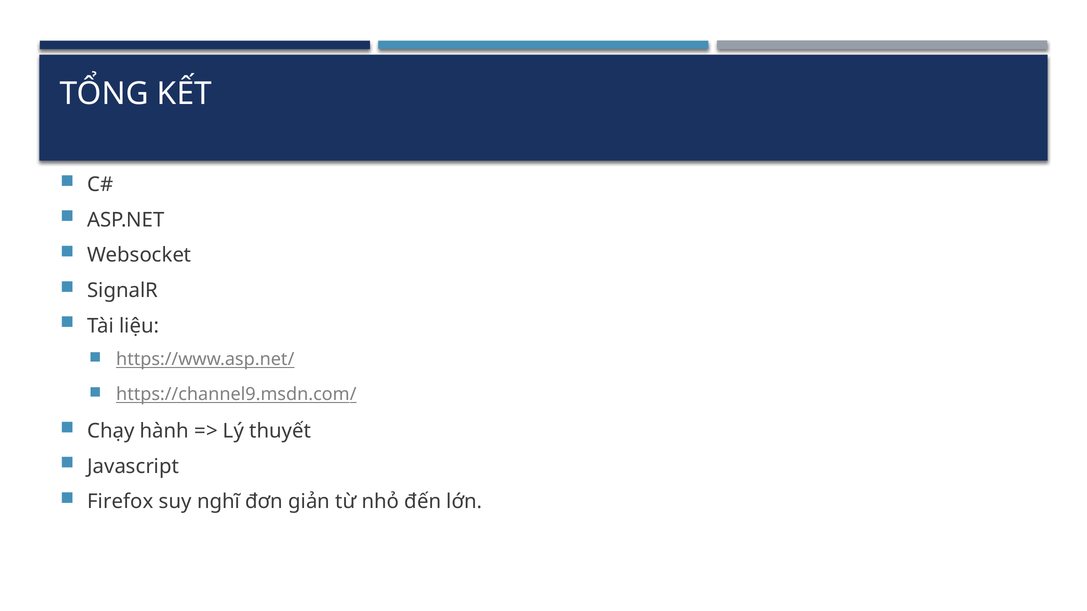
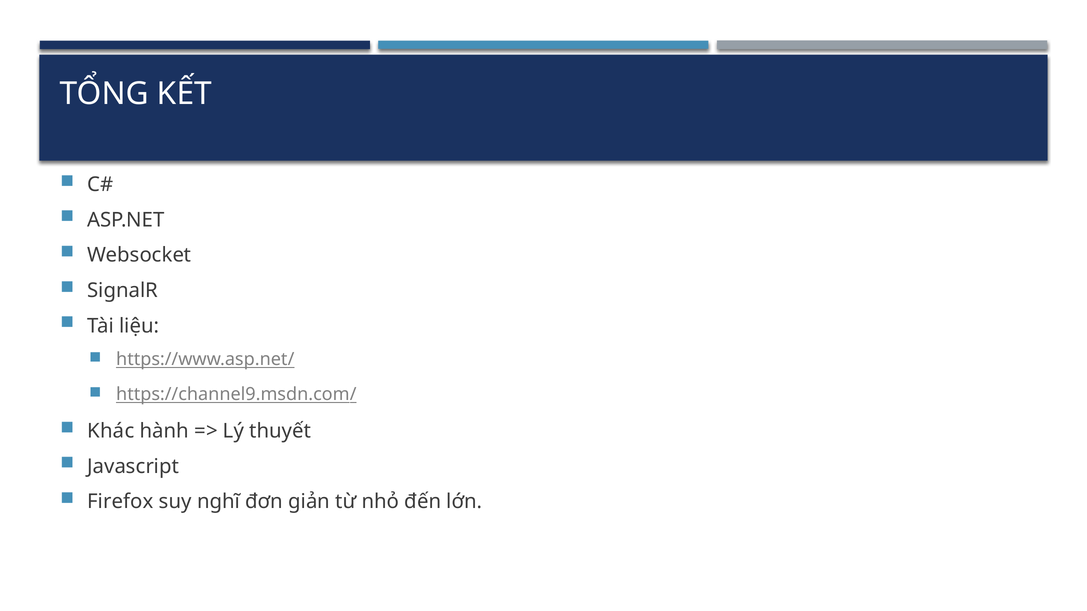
Chạy: Chạy -> Khác
